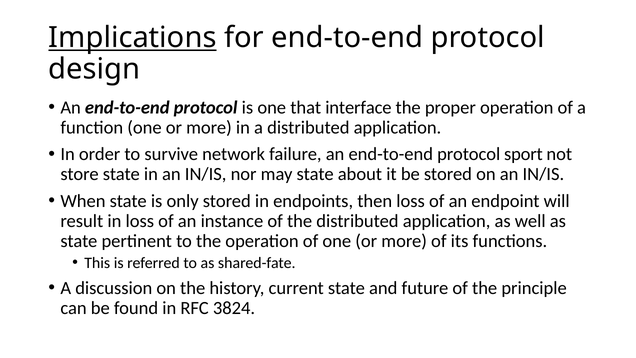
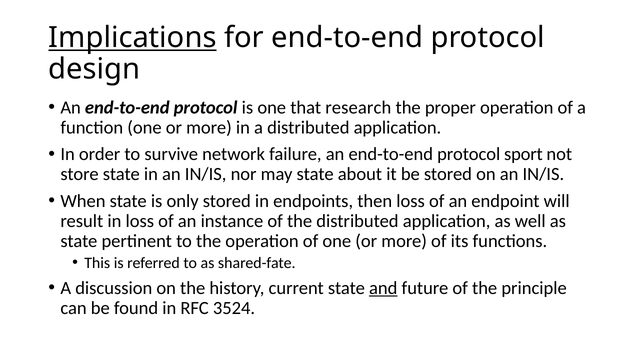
interface: interface -> research
and underline: none -> present
3824: 3824 -> 3524
